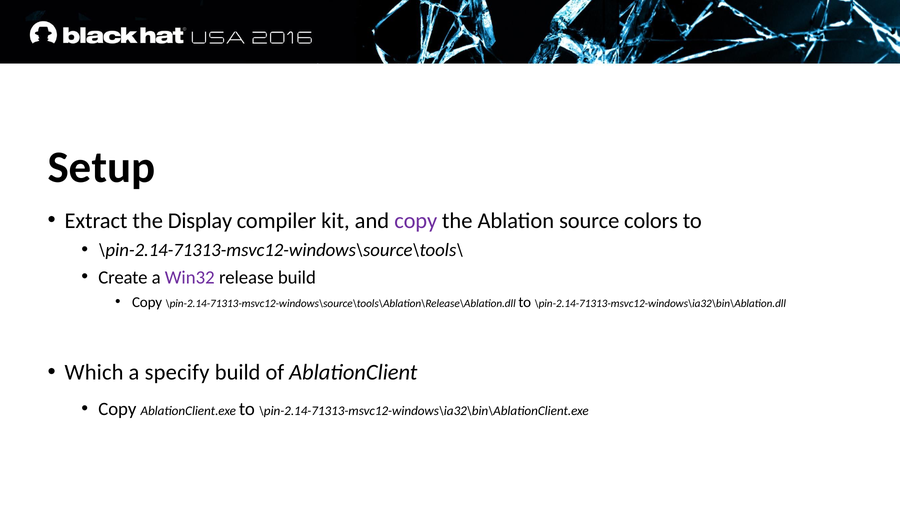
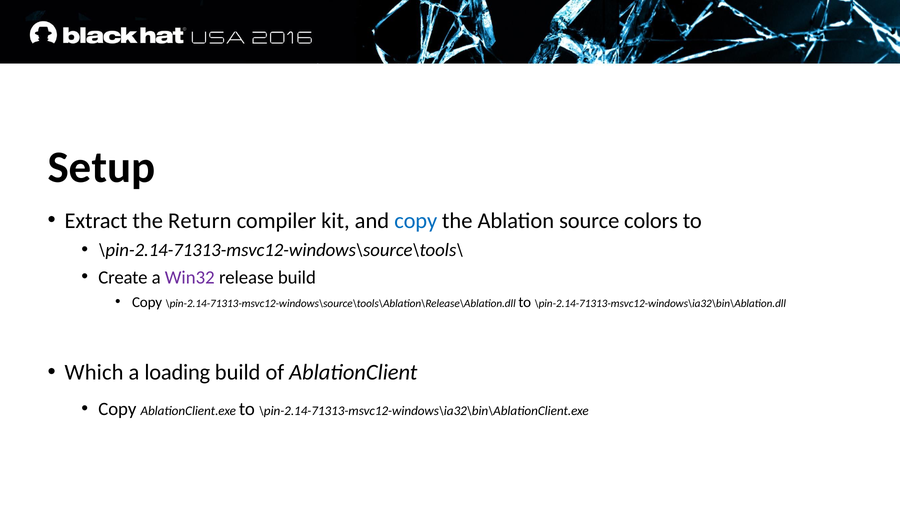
Display: Display -> Return
copy at (416, 221) colour: purple -> blue
specify: specify -> loading
